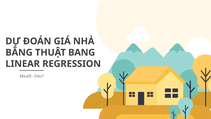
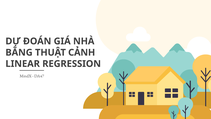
BANG: BANG -> CẢNH
